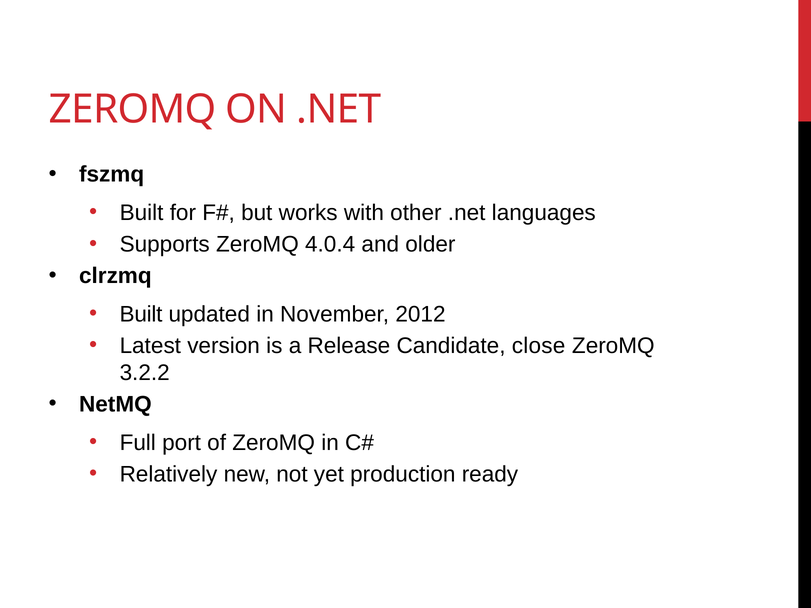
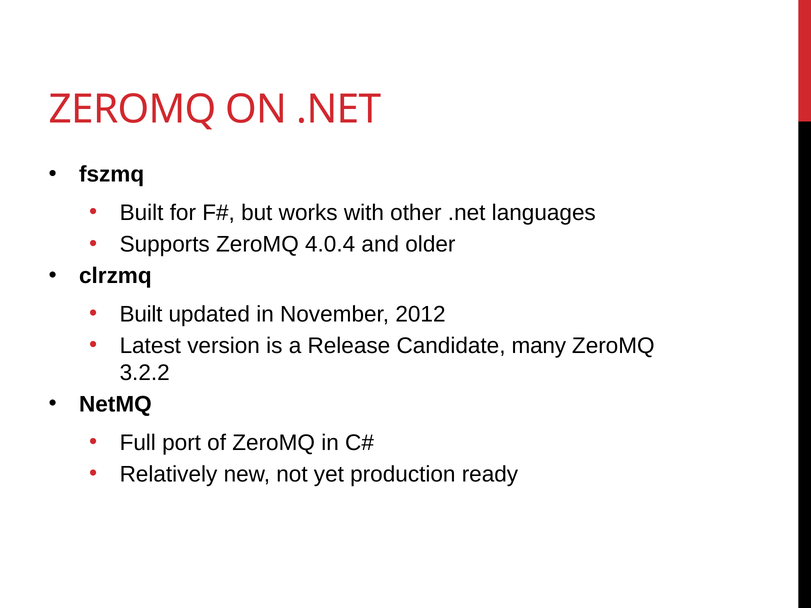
close: close -> many
